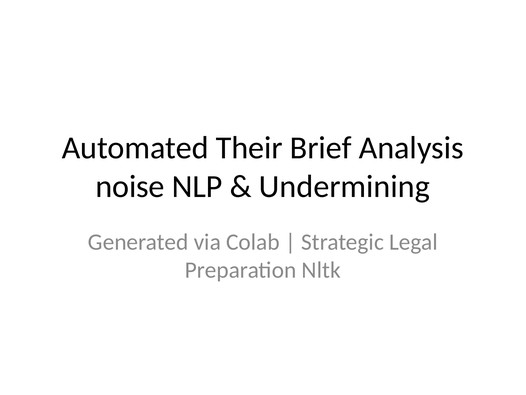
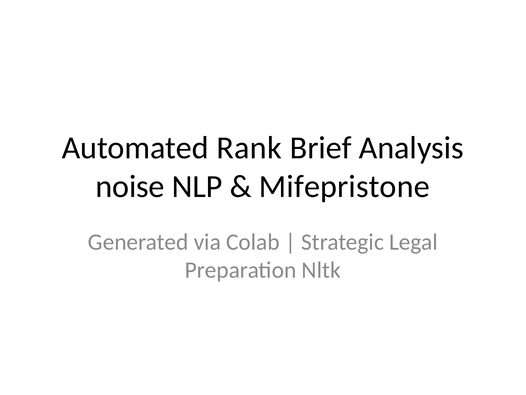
Their: Their -> Rank
Undermining: Undermining -> Mifepristone
